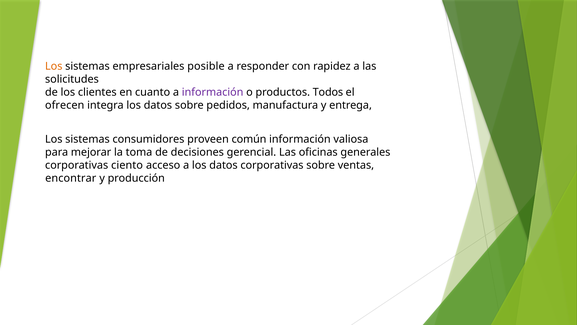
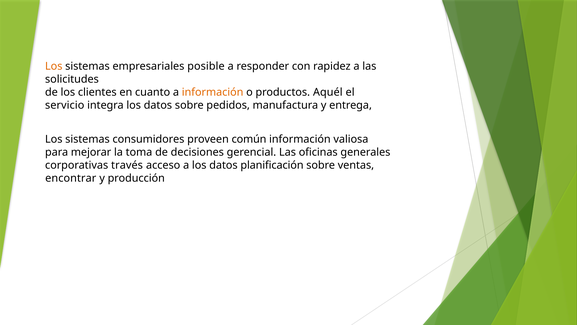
información at (213, 92) colour: purple -> orange
Todos: Todos -> Aquél
ofrecen: ofrecen -> servicio
ciento: ciento -> través
datos corporativas: corporativas -> planificación
